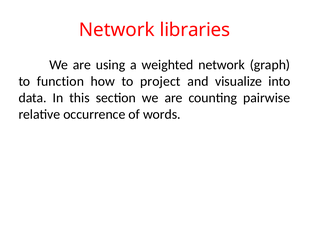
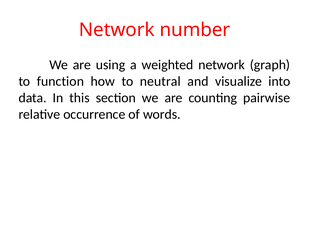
libraries: libraries -> number
project: project -> neutral
